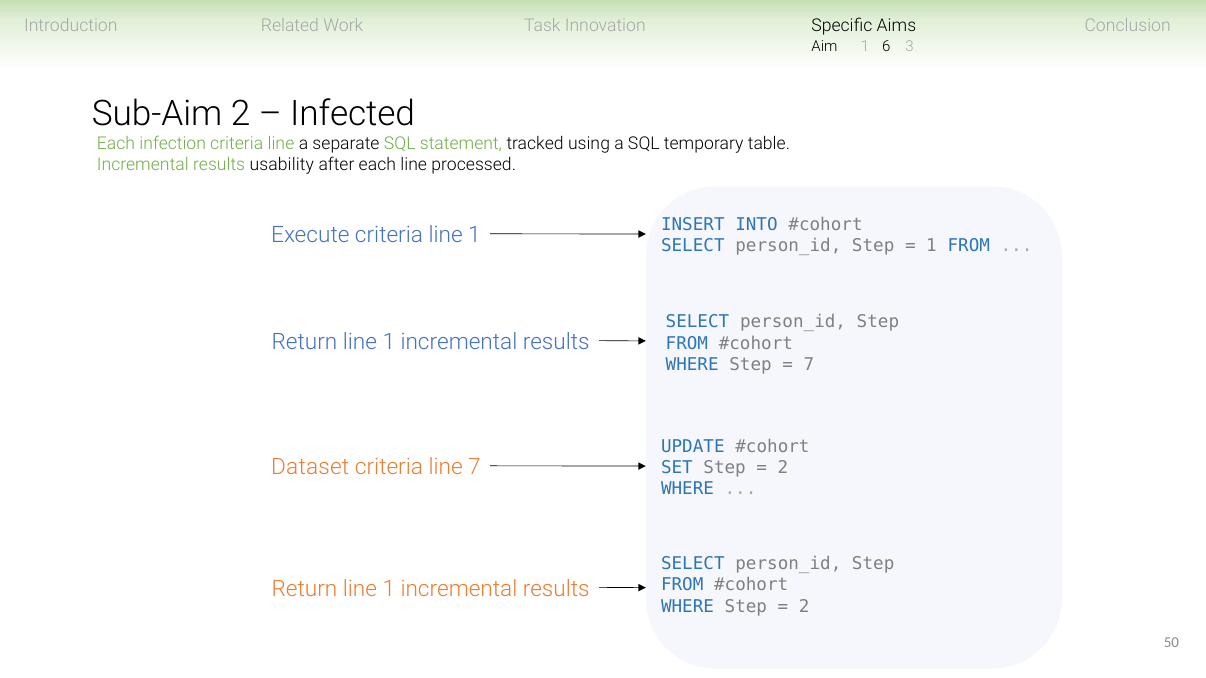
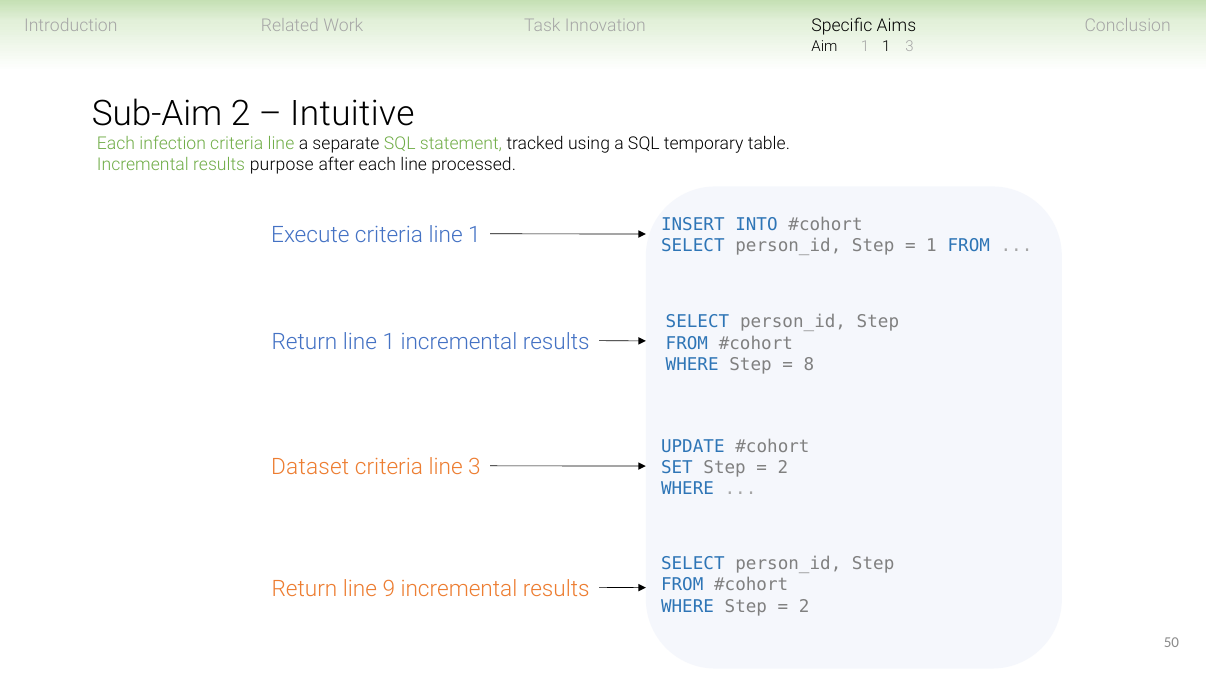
1 6: 6 -> 1
Infected: Infected -> Intuitive
usability: usability -> purpose
7 at (809, 365): 7 -> 8
line 7: 7 -> 3
1 at (389, 589): 1 -> 9
